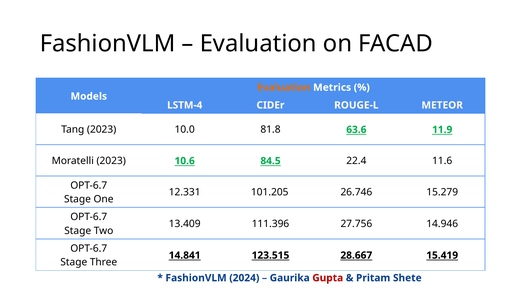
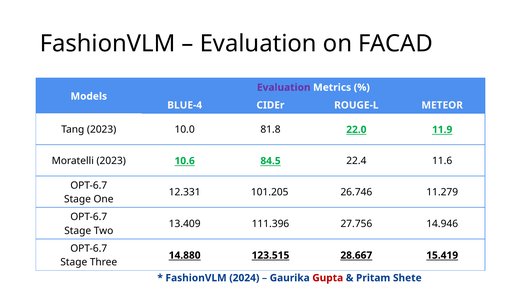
Evaluation at (284, 87) colour: orange -> purple
LSTM-4: LSTM-4 -> BLUE-4
63.6: 63.6 -> 22.0
15.279: 15.279 -> 11.279
14.841: 14.841 -> 14.880
